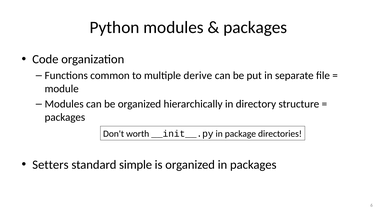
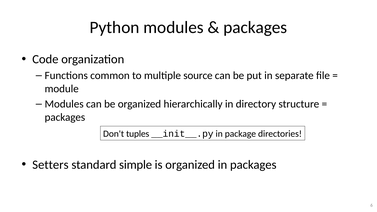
derive: derive -> source
worth: worth -> tuples
